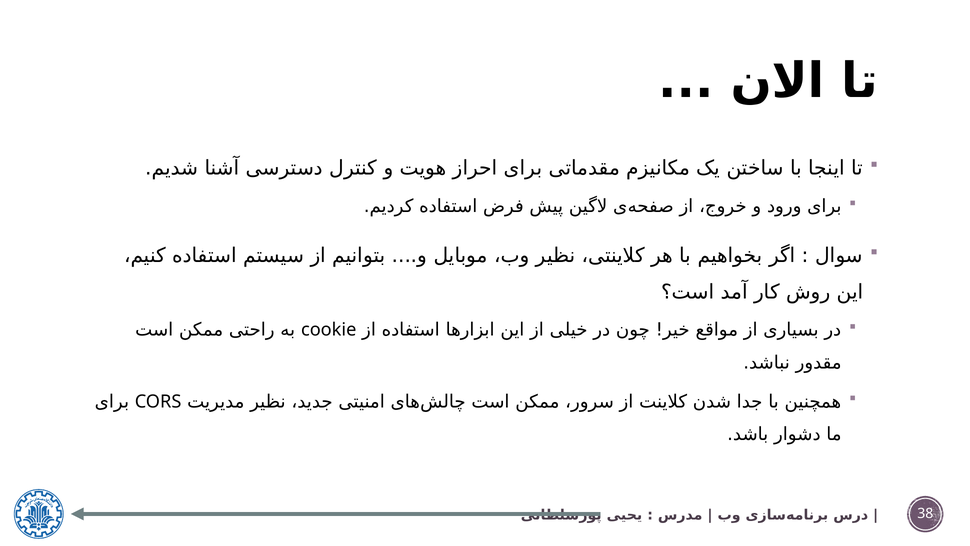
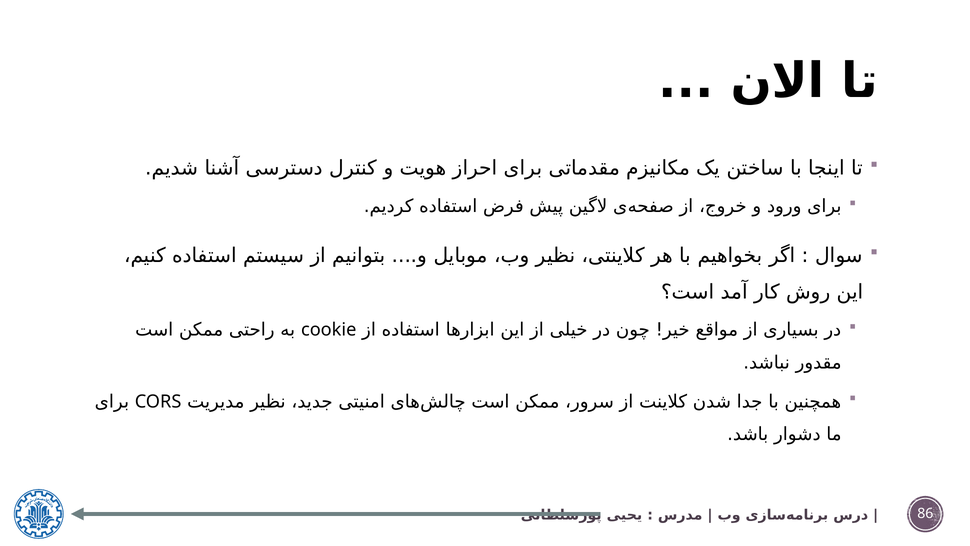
38: 38 -> 86
